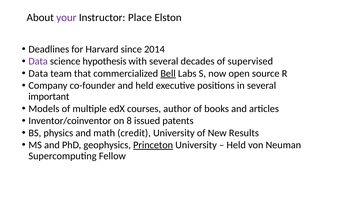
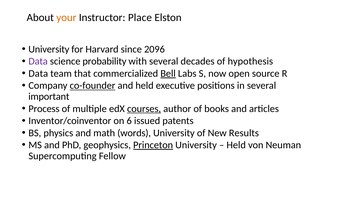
your colour: purple -> orange
Deadlines at (49, 49): Deadlines -> University
2014: 2014 -> 2096
hypothesis: hypothesis -> probability
supervised: supervised -> hypothesis
co-founder underline: none -> present
Models: Models -> Process
courses underline: none -> present
8: 8 -> 6
credit: credit -> words
